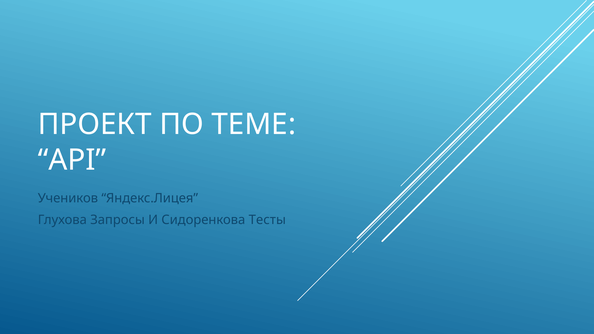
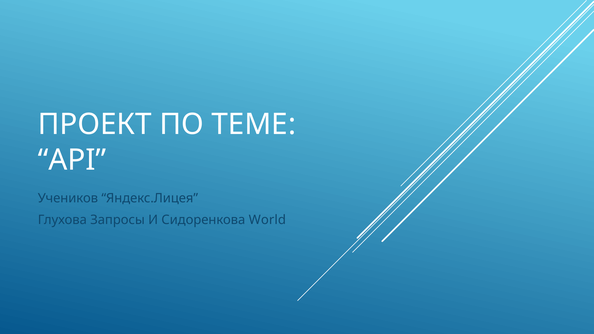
Тесты: Тесты -> World
